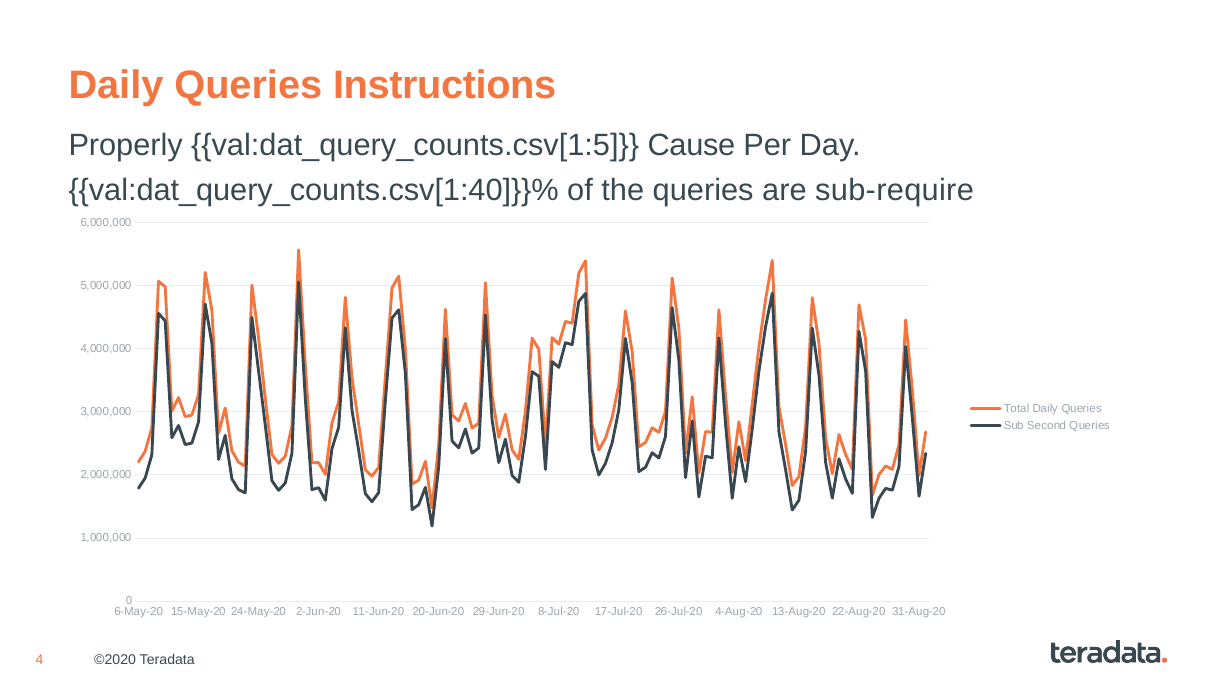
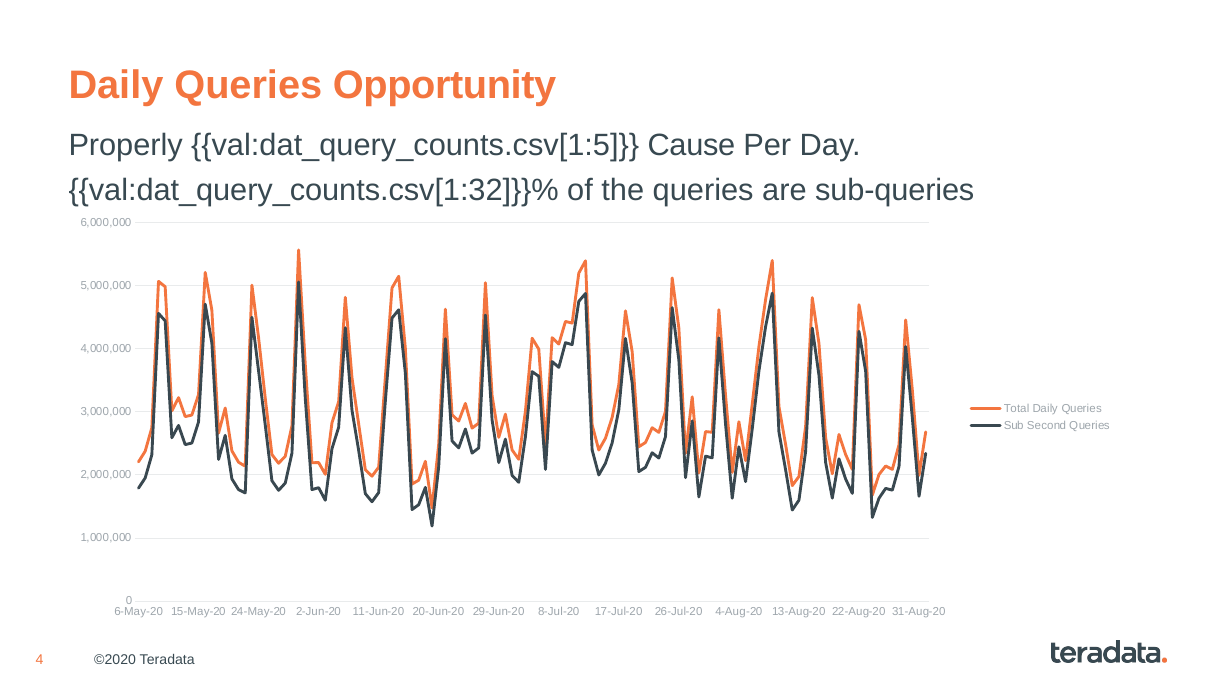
Instructions: Instructions -> Opportunity
val:dat_query_counts.csv[1:40]}}%: val:dat_query_counts.csv[1:40]}}% -> val:dat_query_counts.csv[1:32]}}%
sub-require: sub-require -> sub-queries
